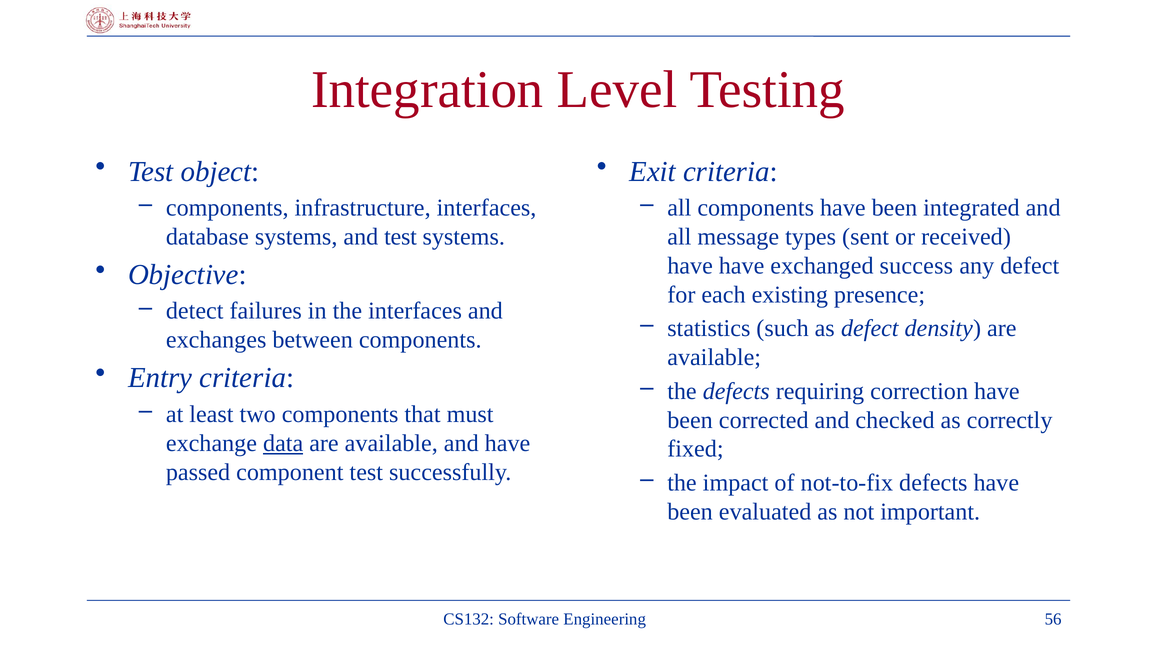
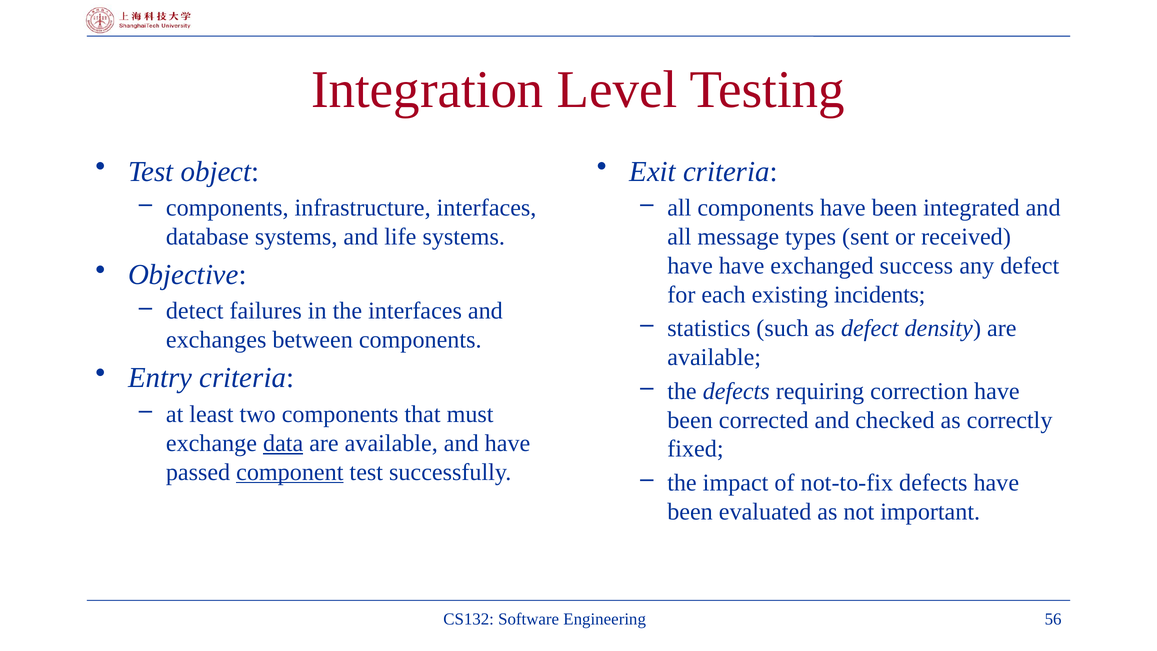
and test: test -> life
presence: presence -> incidents
component underline: none -> present
